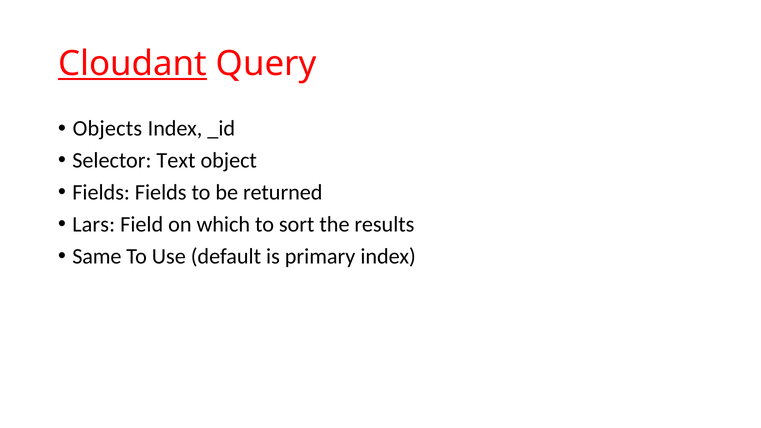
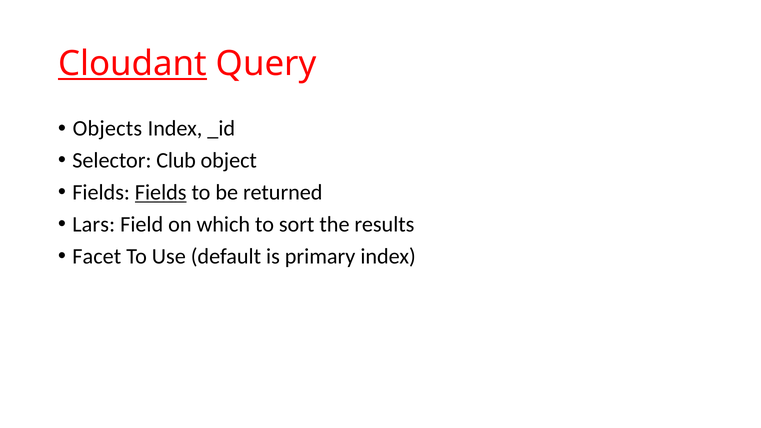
Text: Text -> Club
Fields at (161, 192) underline: none -> present
Same: Same -> Facet
